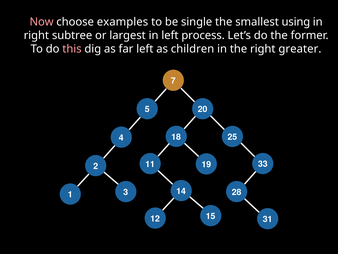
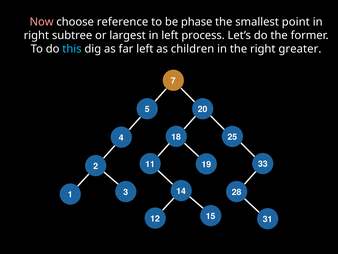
examples: examples -> reference
single: single -> phase
using: using -> point
this colour: pink -> light blue
